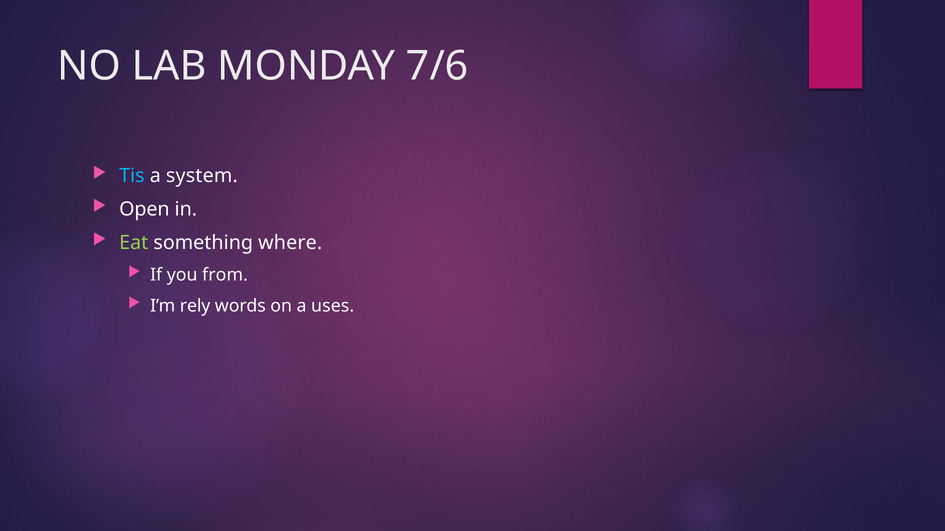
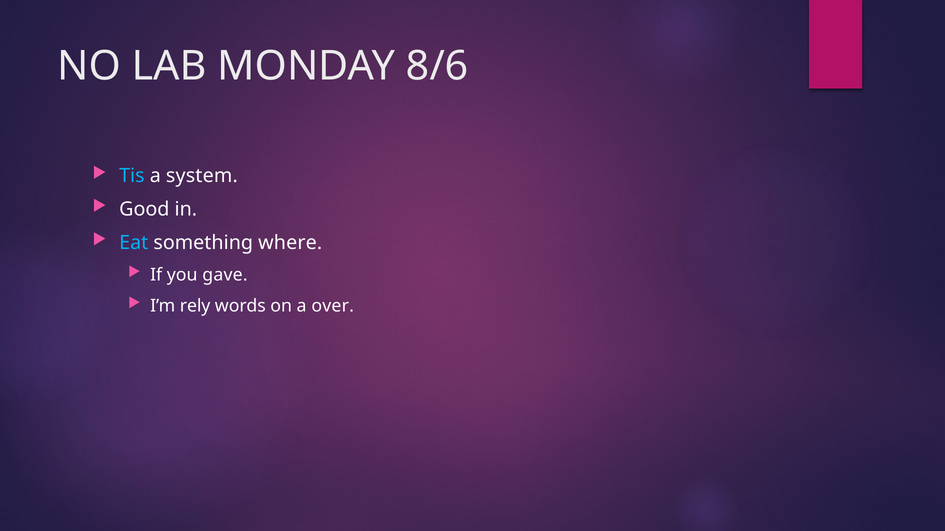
7/6: 7/6 -> 8/6
Open: Open -> Good
Eat colour: light green -> light blue
from: from -> gave
uses: uses -> over
